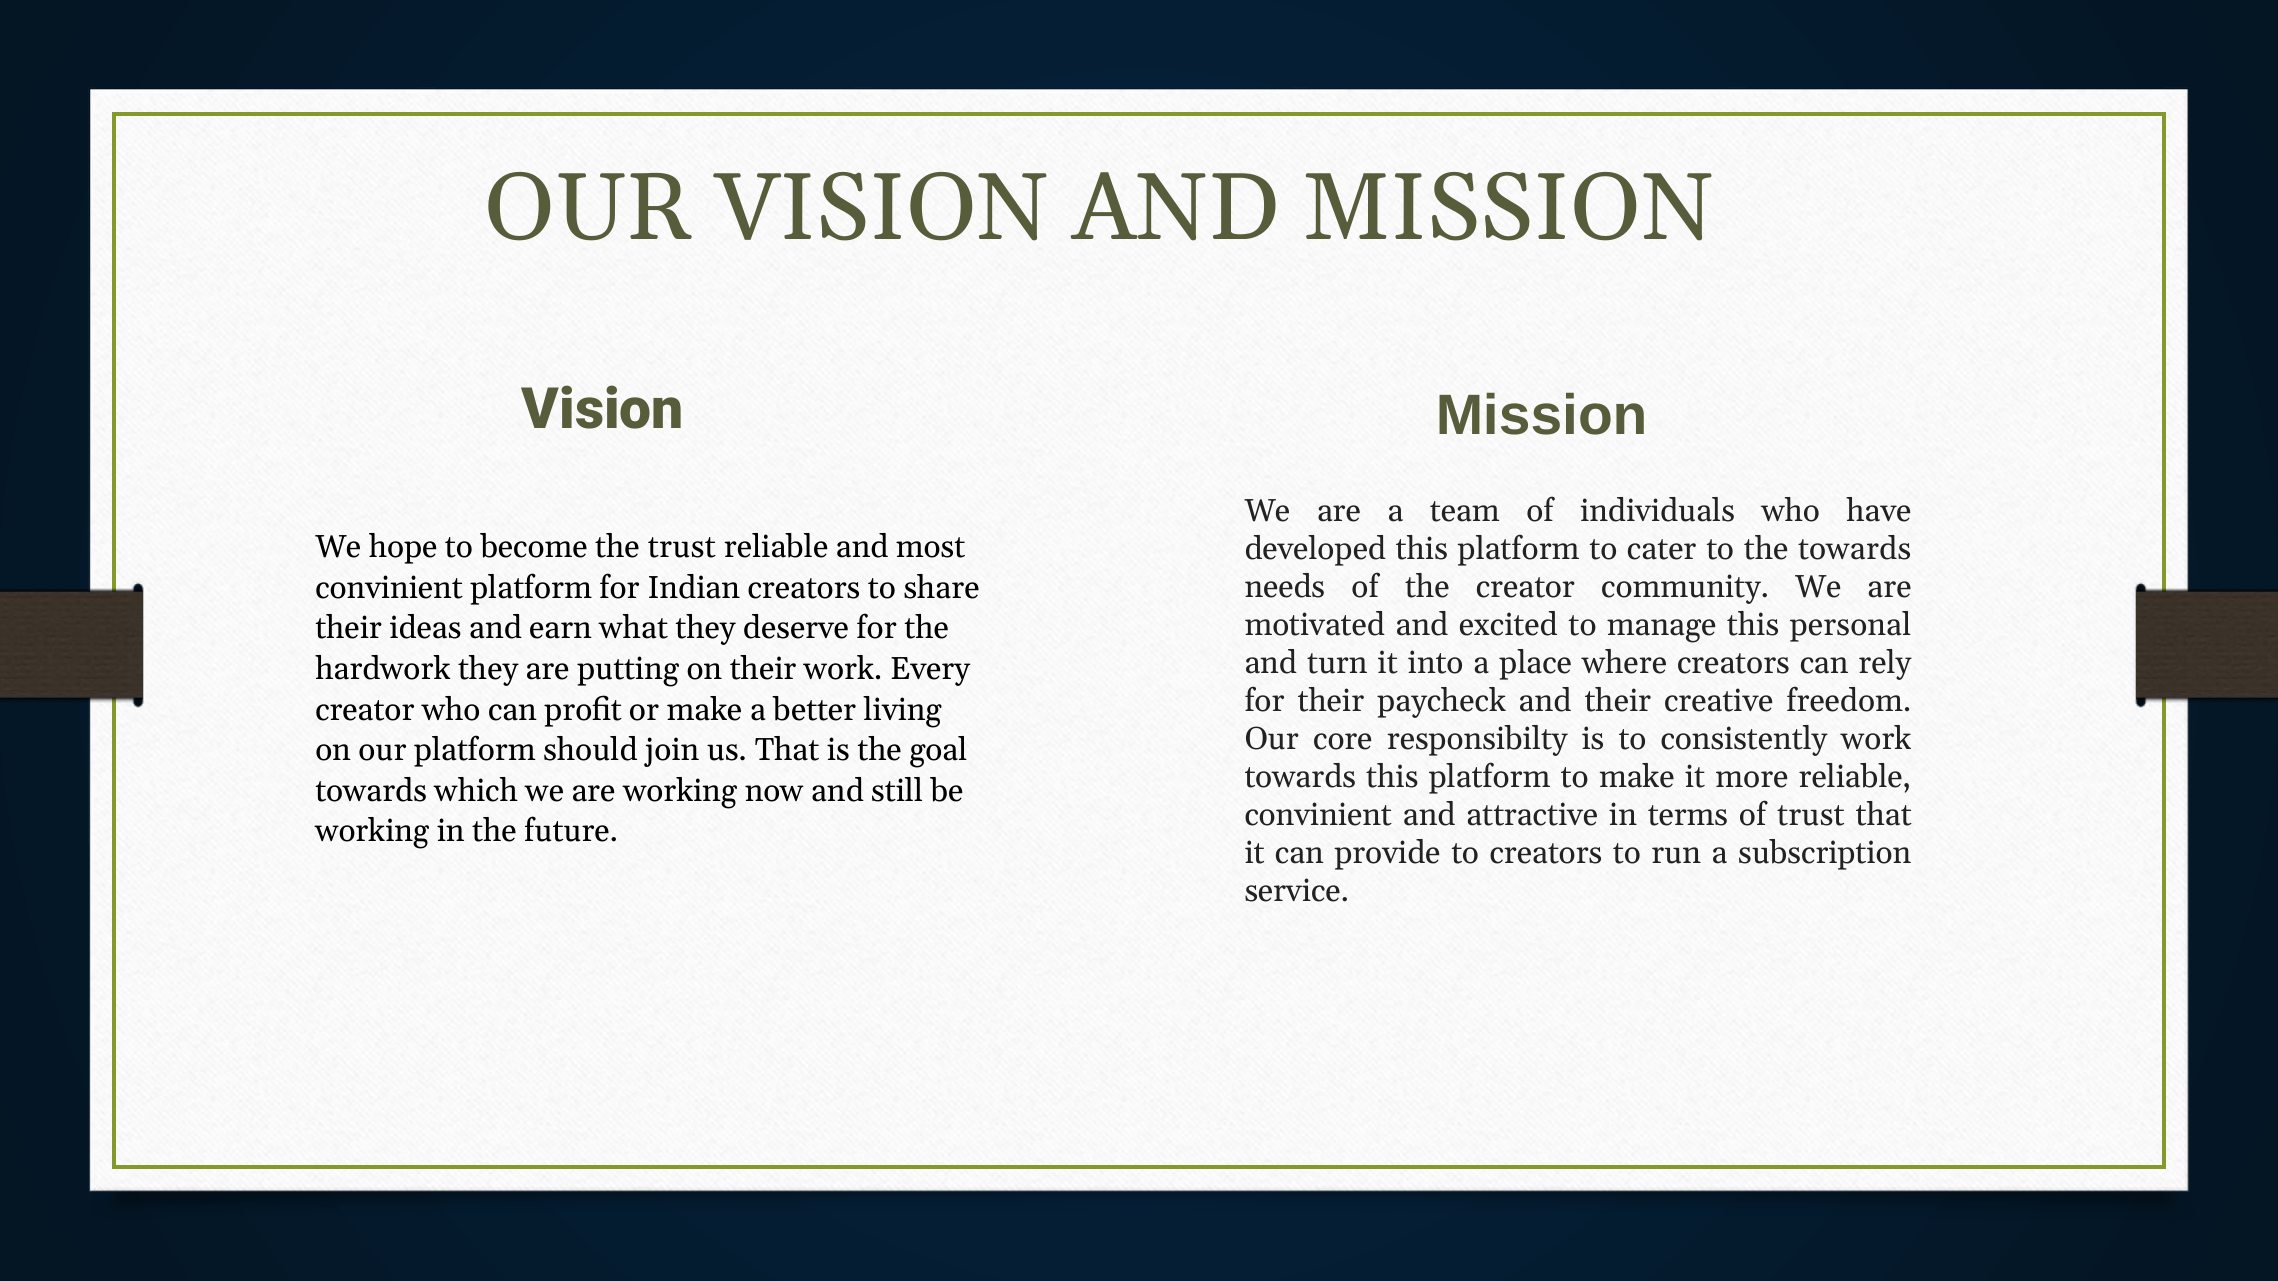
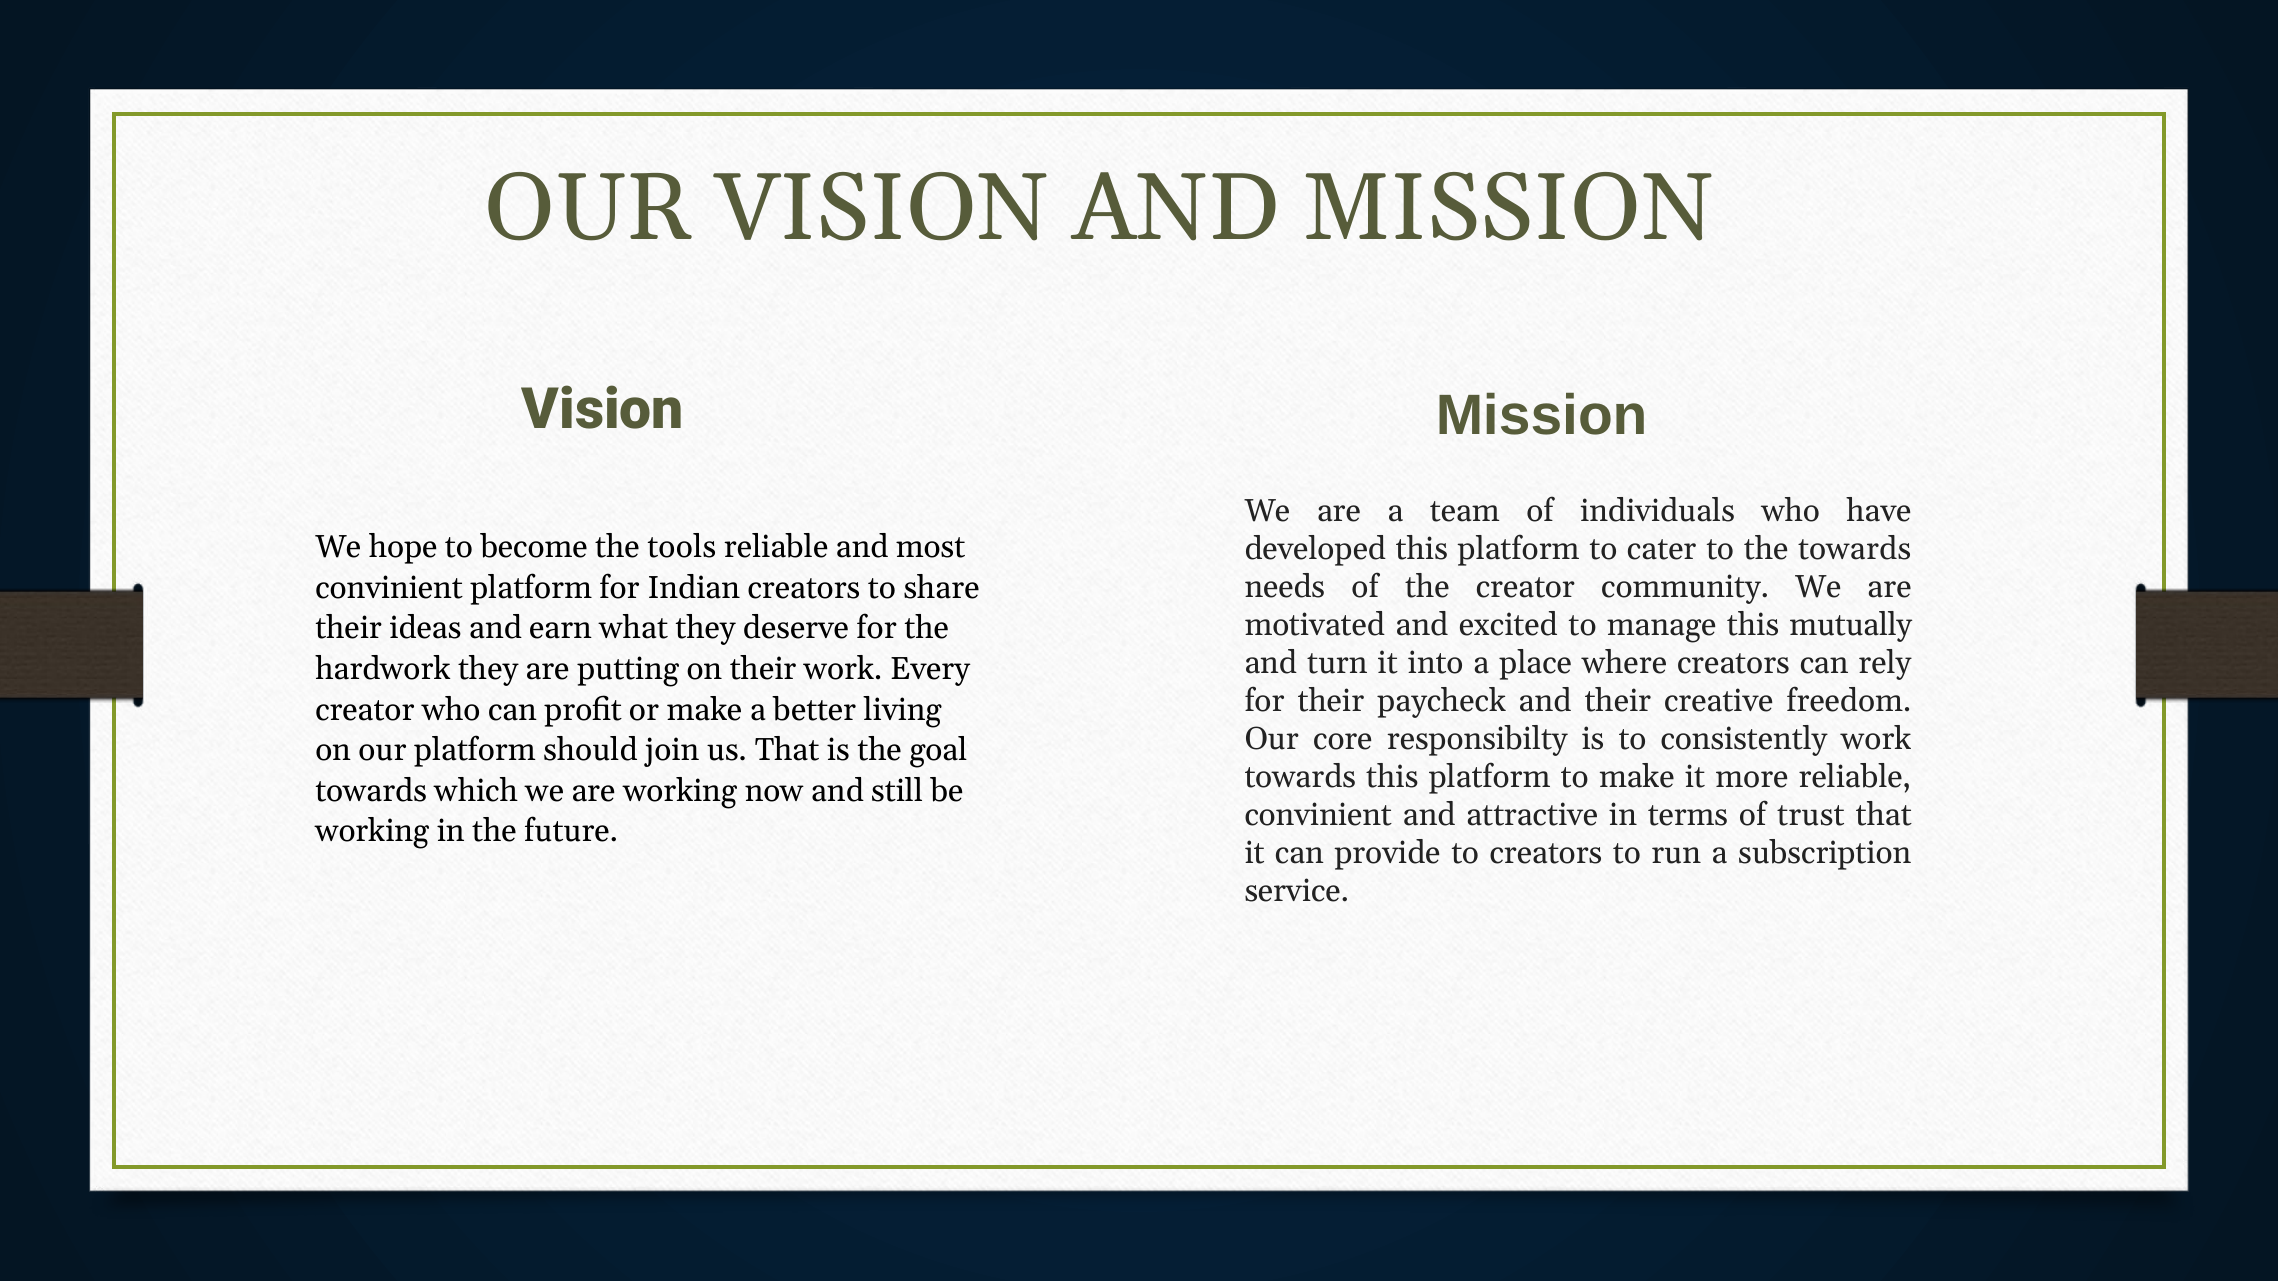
the trust: trust -> tools
personal: personal -> mutually
